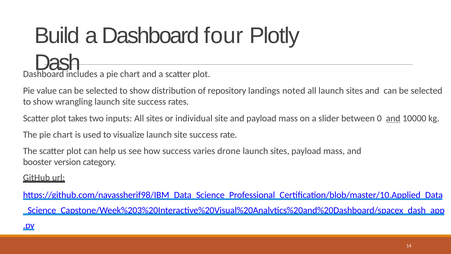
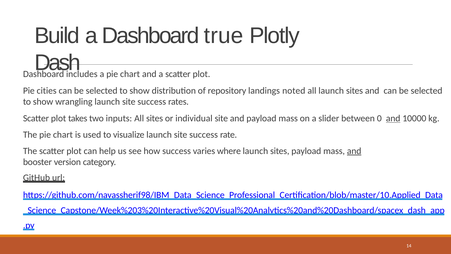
four: four -> true
value: value -> cities
drone: drone -> where
and at (354, 151) underline: none -> present
